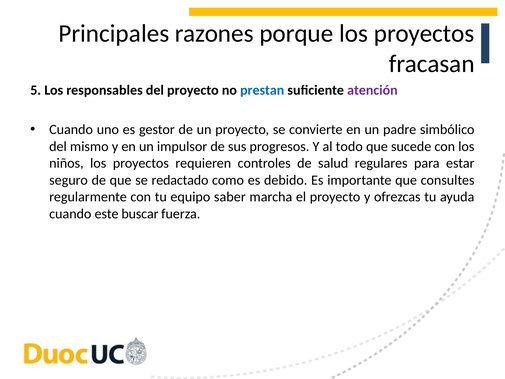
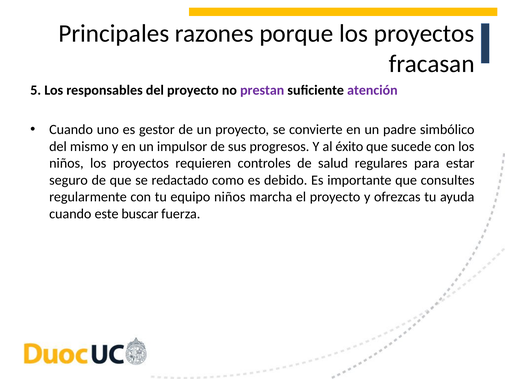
prestan colour: blue -> purple
todo: todo -> éxito
equipo saber: saber -> niños
